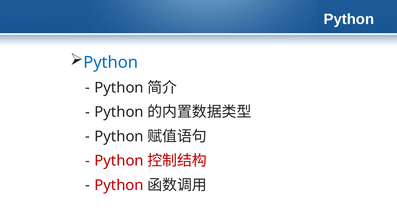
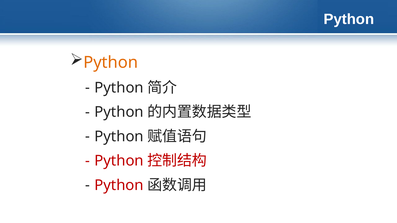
Python at (111, 63) colour: blue -> orange
